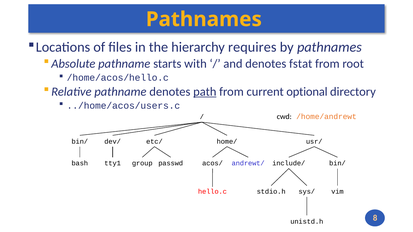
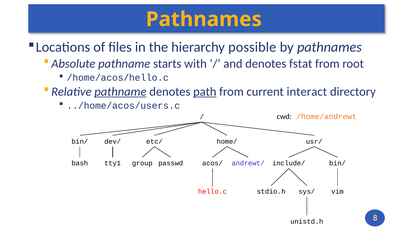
requires: requires -> possible
pathname at (120, 92) underline: none -> present
optional: optional -> interact
